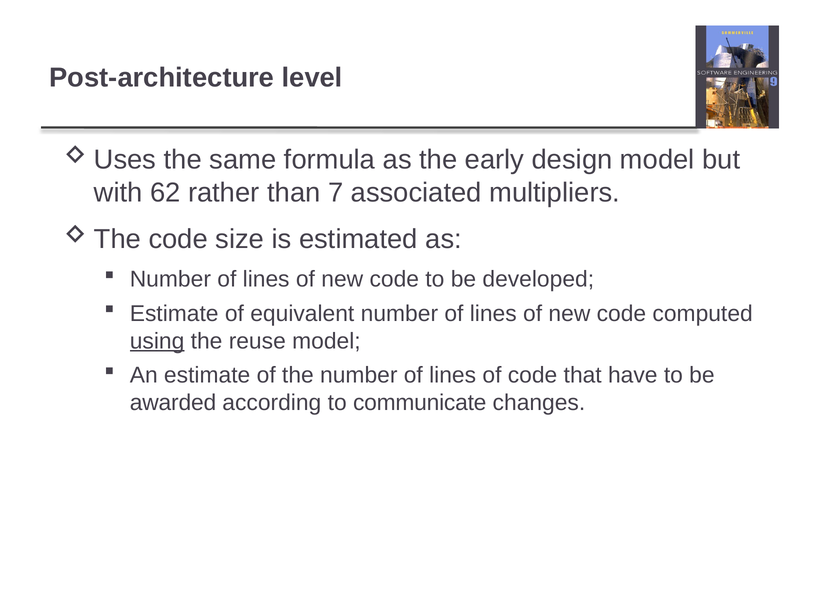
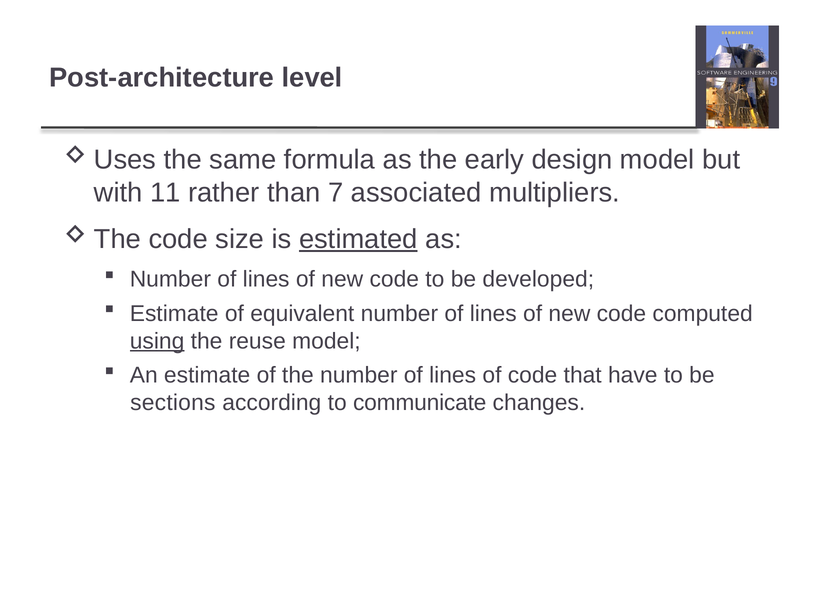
62: 62 -> 11
estimated underline: none -> present
awarded: awarded -> sections
